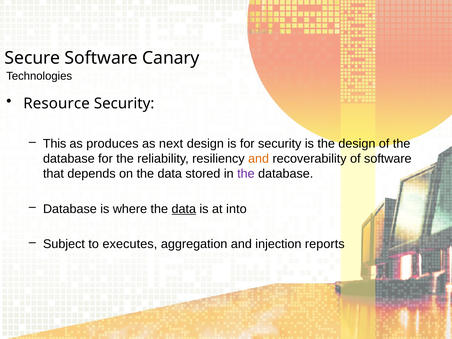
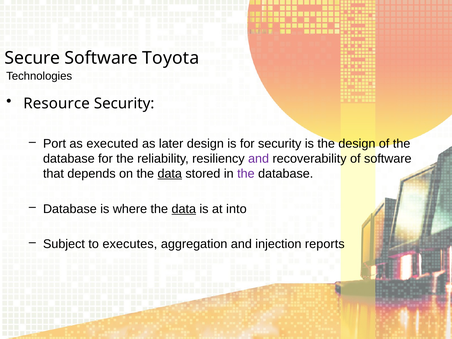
Canary: Canary -> Toyota
This: This -> Port
produces: produces -> executed
next: next -> later
and at (259, 159) colour: orange -> purple
data at (170, 174) underline: none -> present
